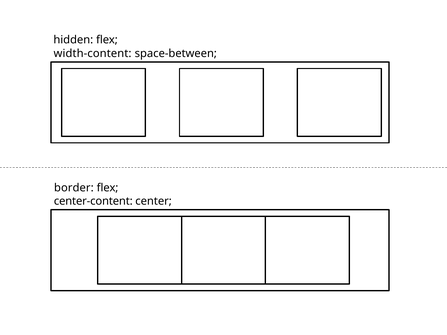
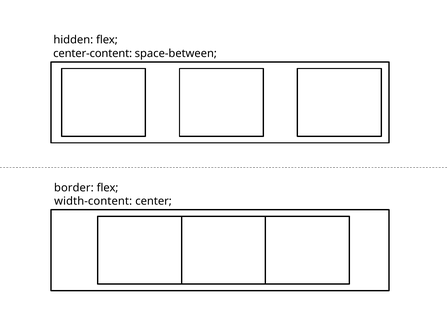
width-content: width-content -> center-content
center-content: center-content -> width-content
